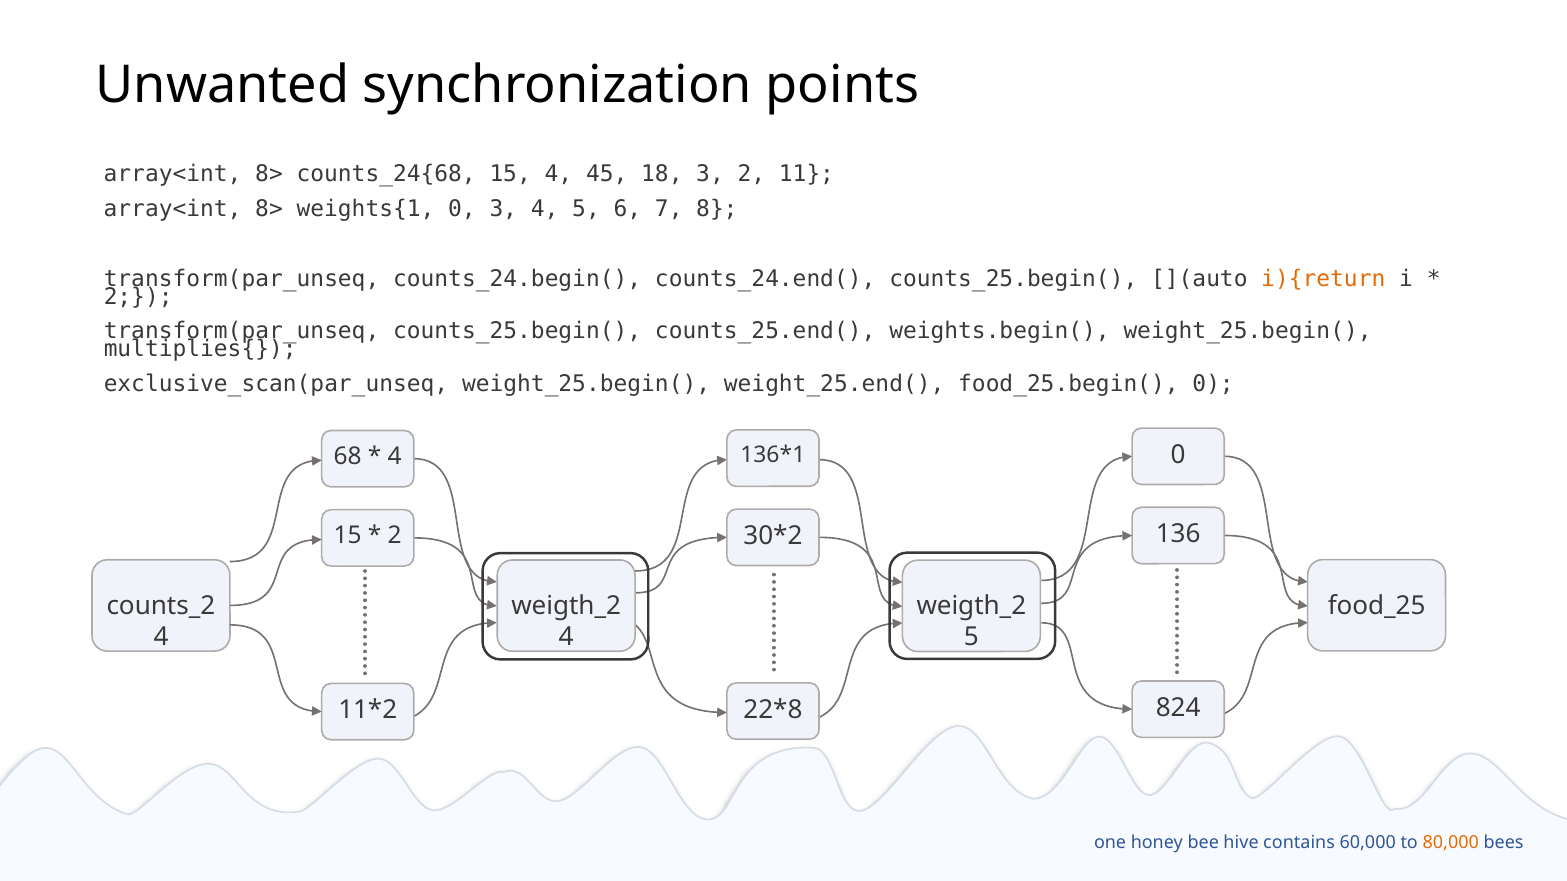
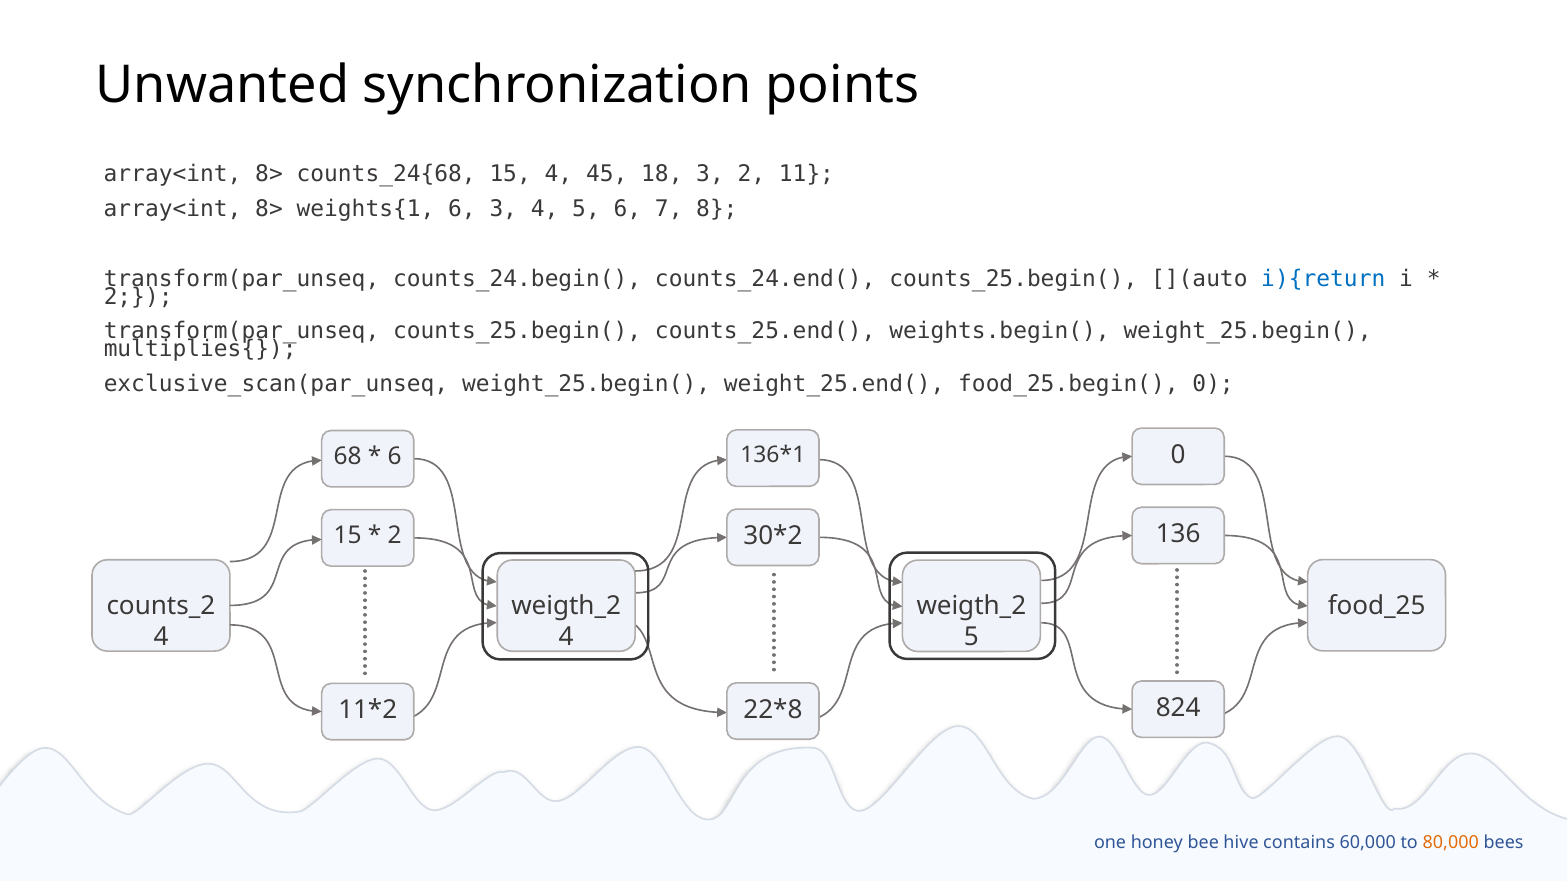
weights{1 0: 0 -> 6
i){return colour: orange -> blue
4 at (395, 456): 4 -> 6
